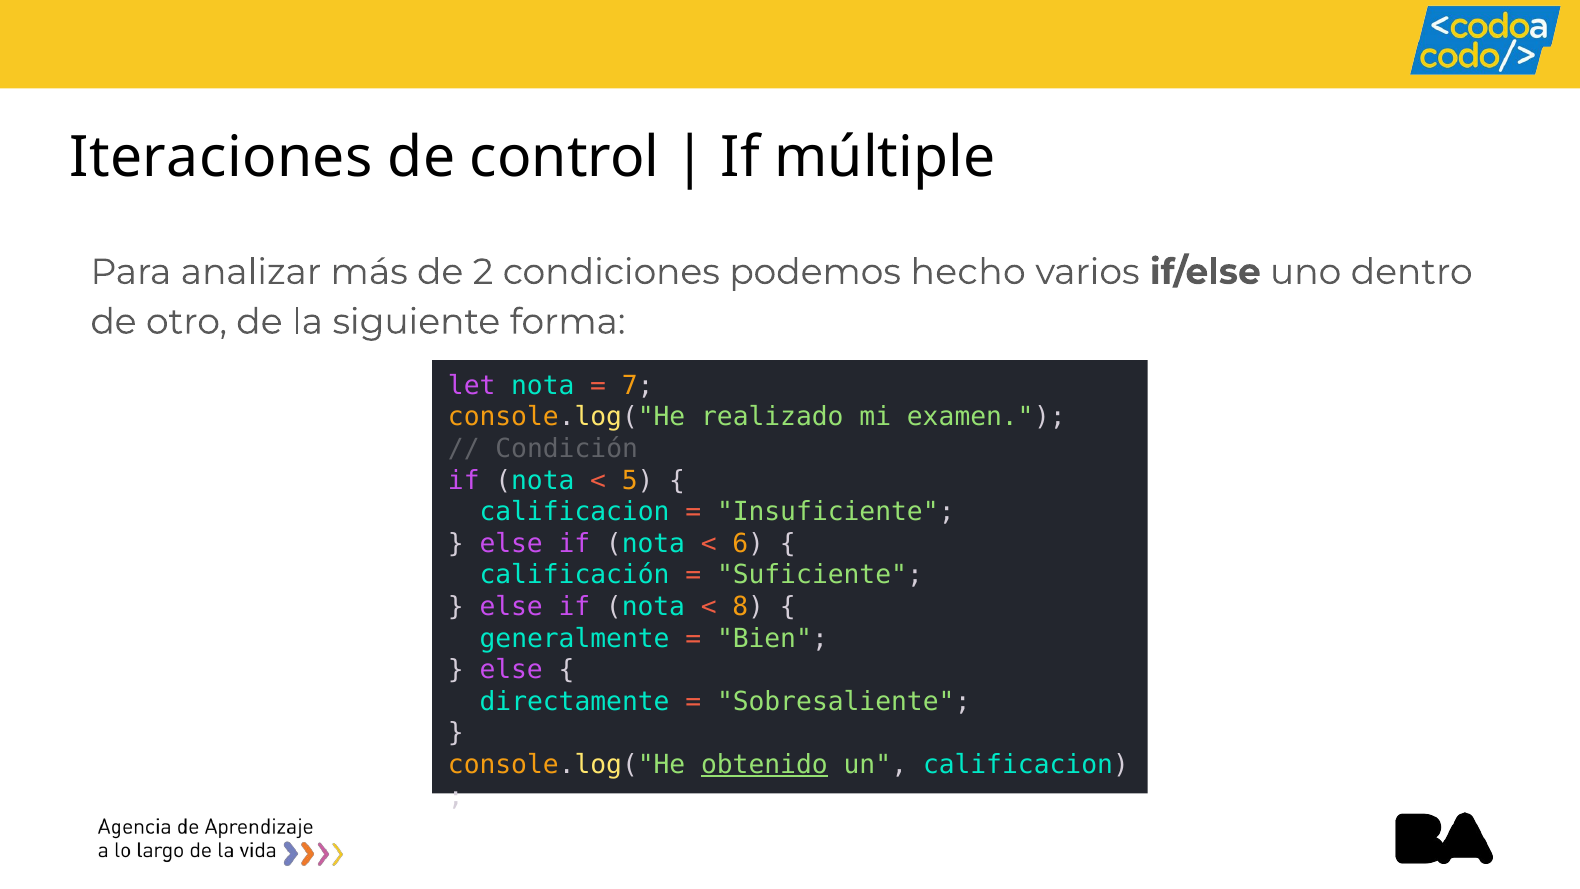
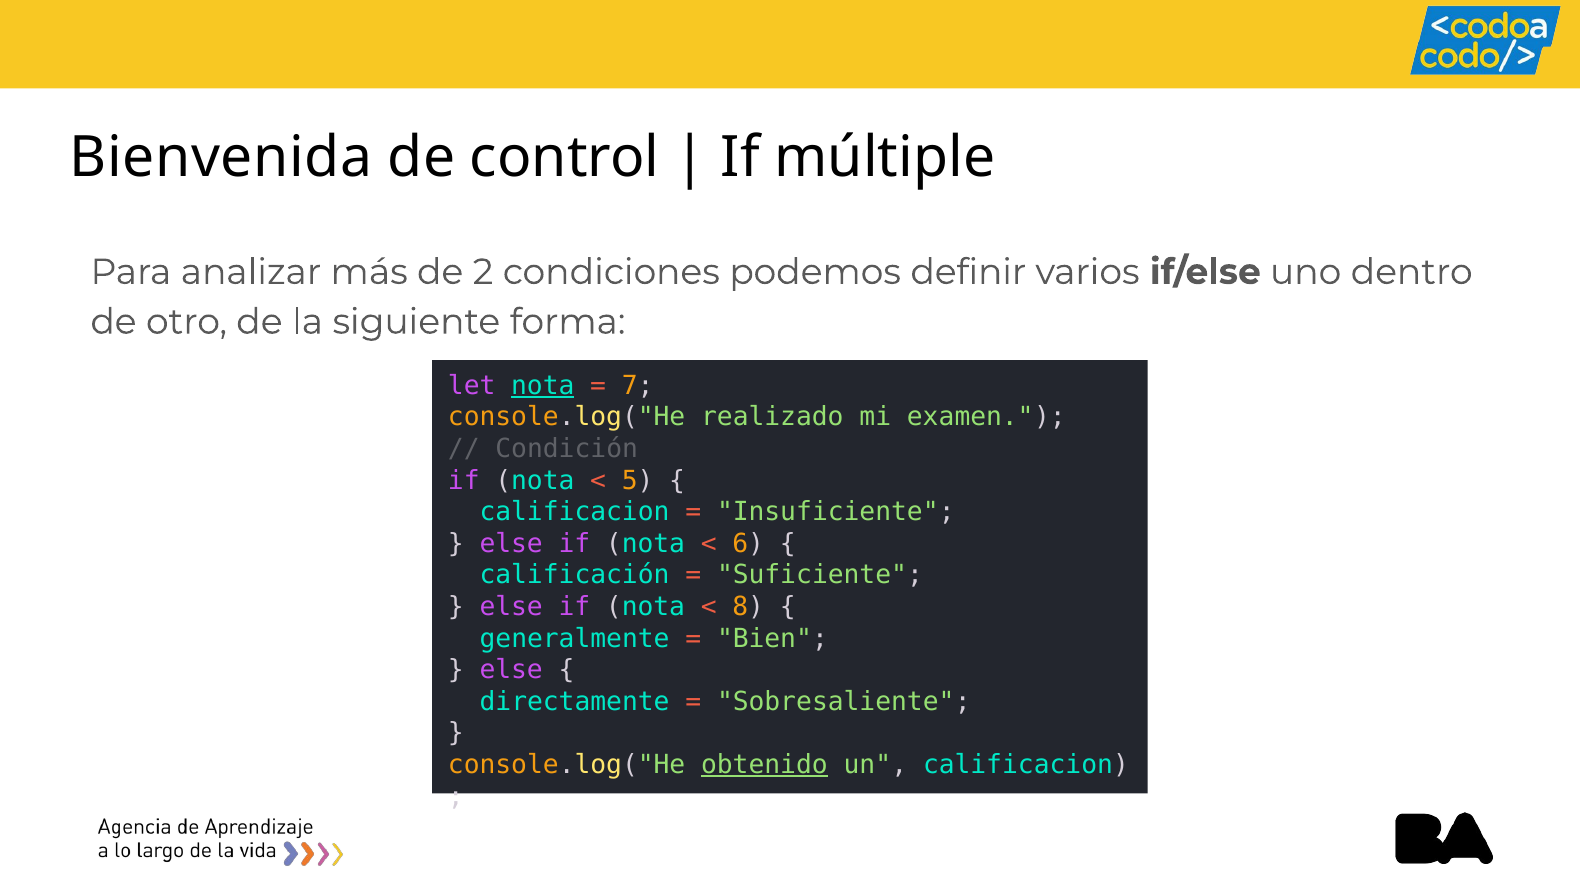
Iteraciones: Iteraciones -> Bienvenida
hecho: hecho -> definir
nota at (543, 386) underline: none -> present
